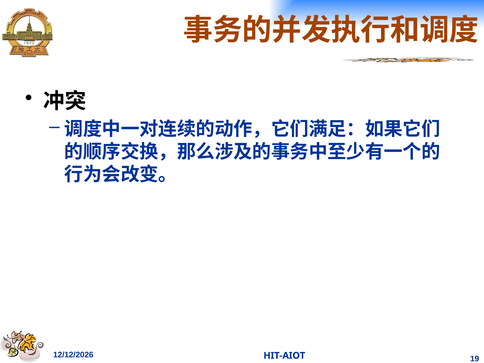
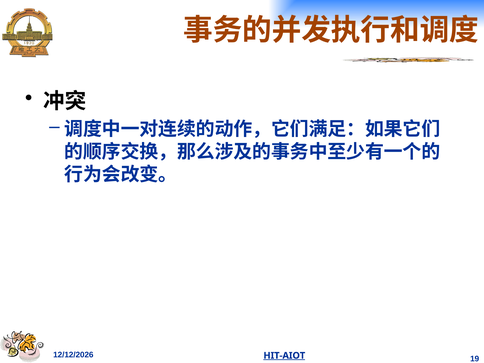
HIT-AIOT underline: none -> present
